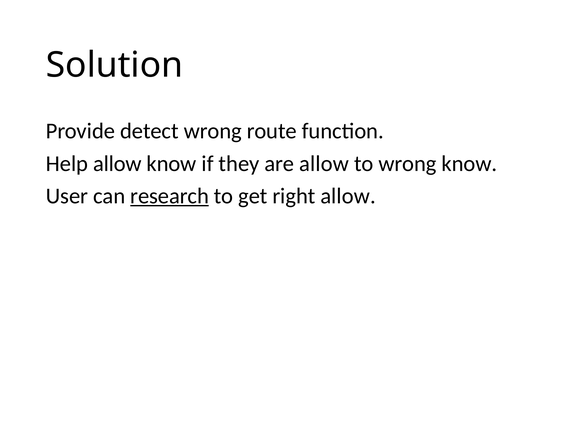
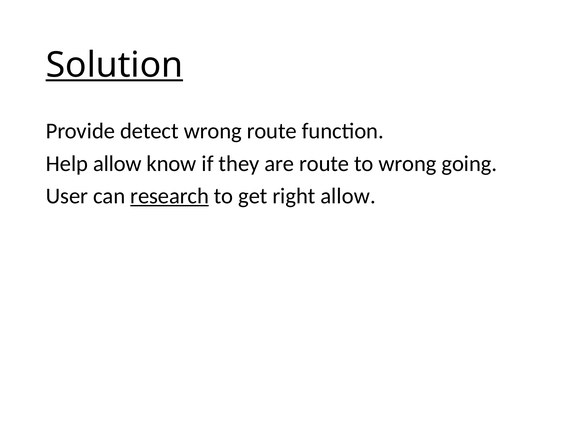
Solution underline: none -> present
are allow: allow -> route
wrong know: know -> going
